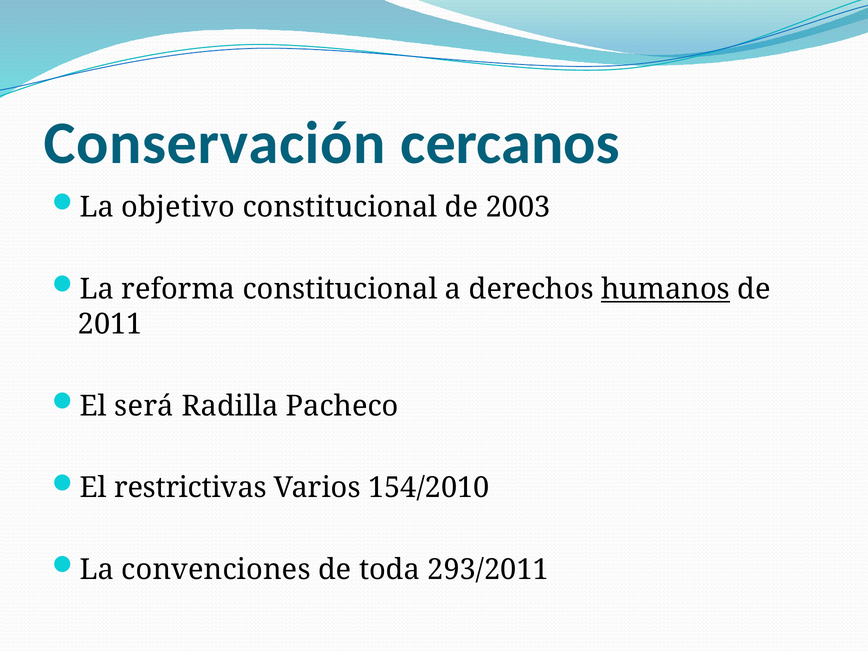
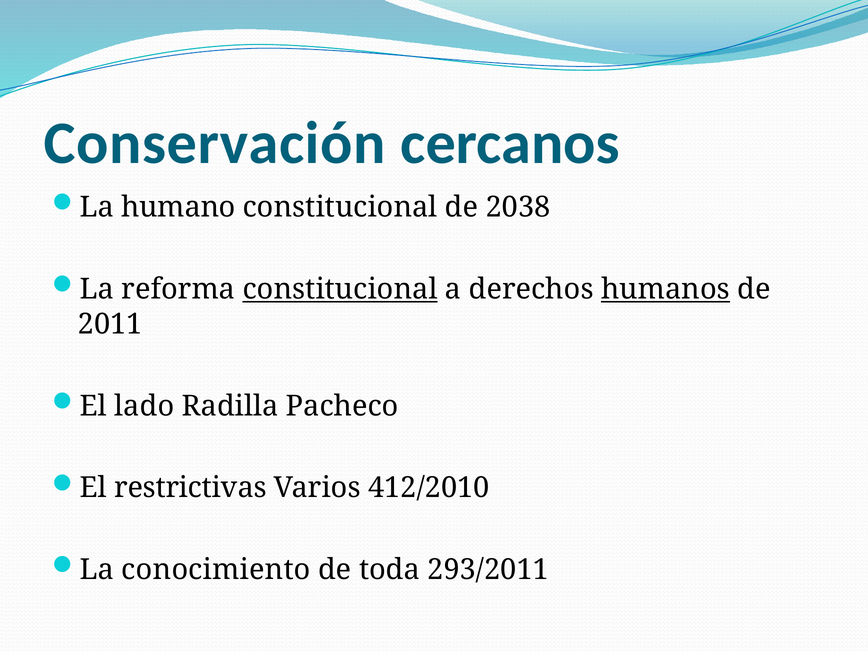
objetivo: objetivo -> humano
2003: 2003 -> 2038
constitucional at (340, 289) underline: none -> present
será: será -> lado
154/2010: 154/2010 -> 412/2010
convenciones: convenciones -> conocimiento
